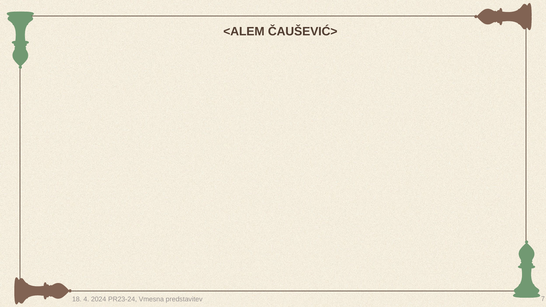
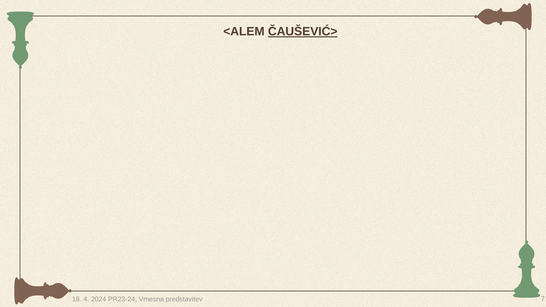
ČAUŠEVIĆ> underline: none -> present
